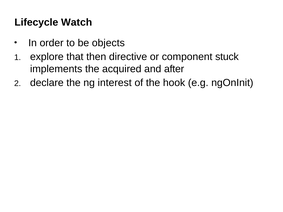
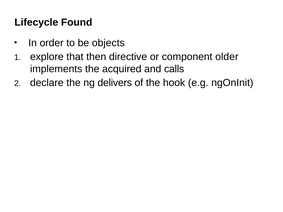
Watch: Watch -> Found
stuck: stuck -> older
after: after -> calls
interest: interest -> delivers
